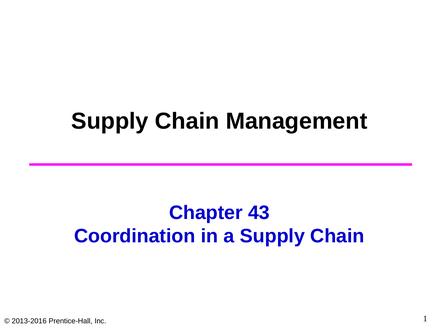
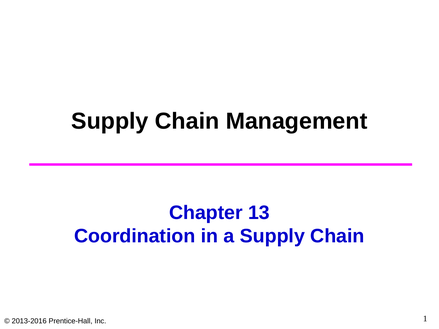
43: 43 -> 13
